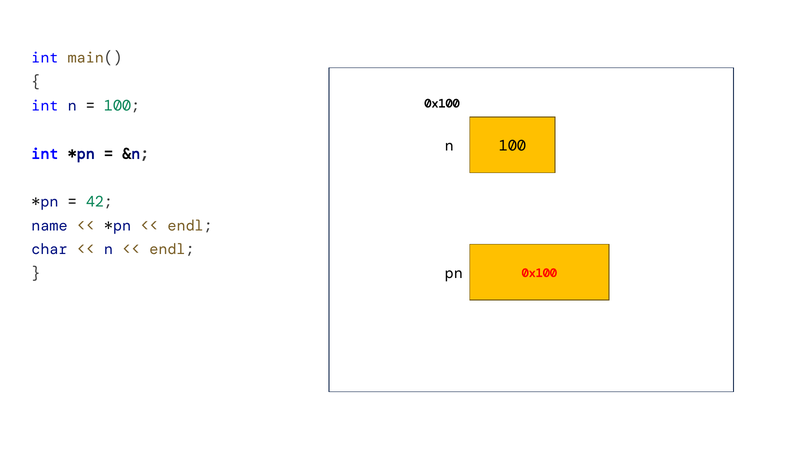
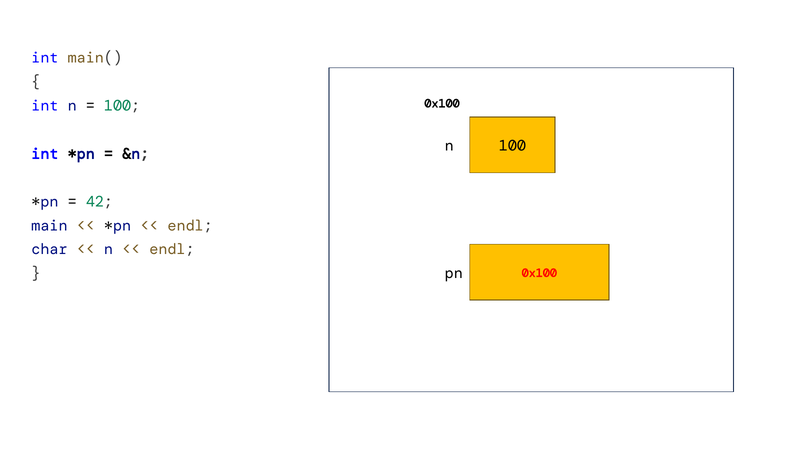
name: name -> main
